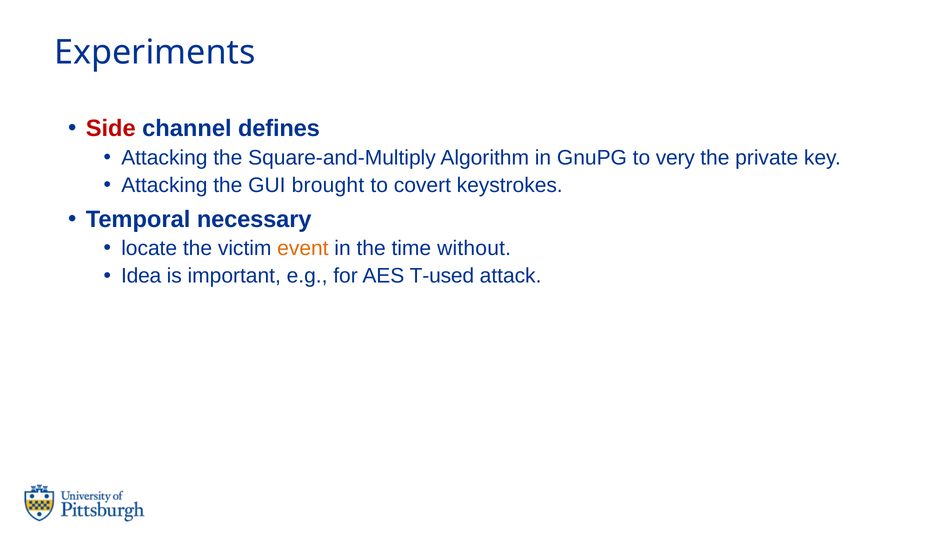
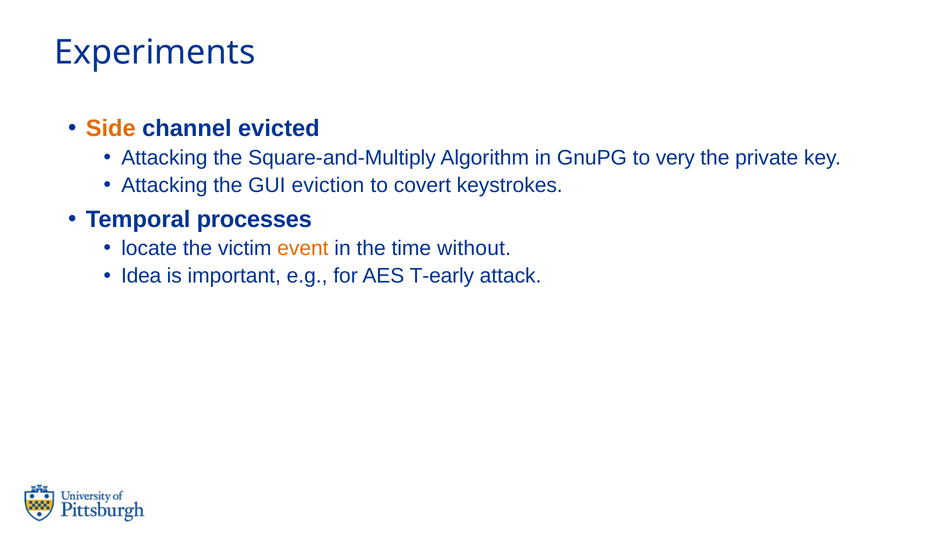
Side colour: red -> orange
defines: defines -> evicted
brought: brought -> eviction
necessary: necessary -> processes
T-used: T-used -> T-early
